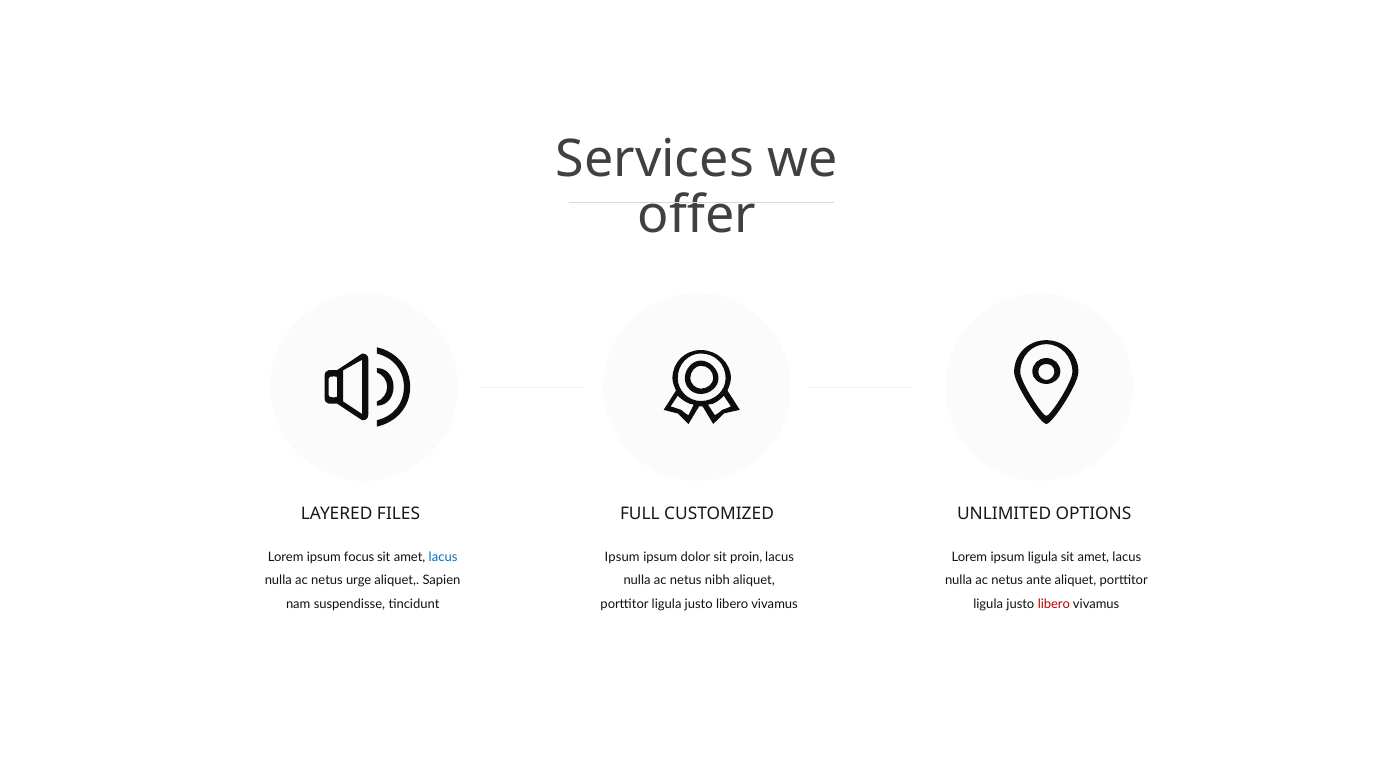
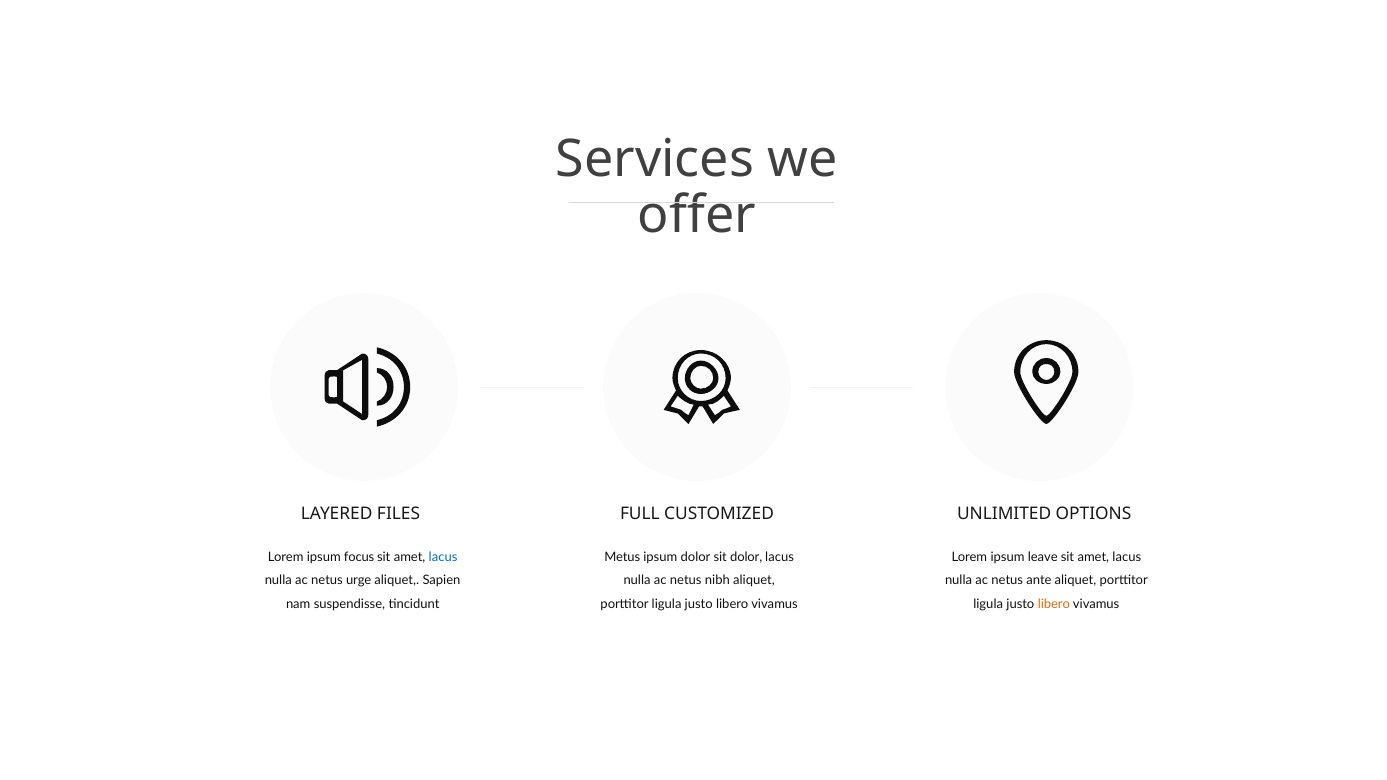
Ipsum at (622, 557): Ipsum -> Metus
sit proin: proin -> dolor
ipsum ligula: ligula -> leave
libero at (1054, 604) colour: red -> orange
